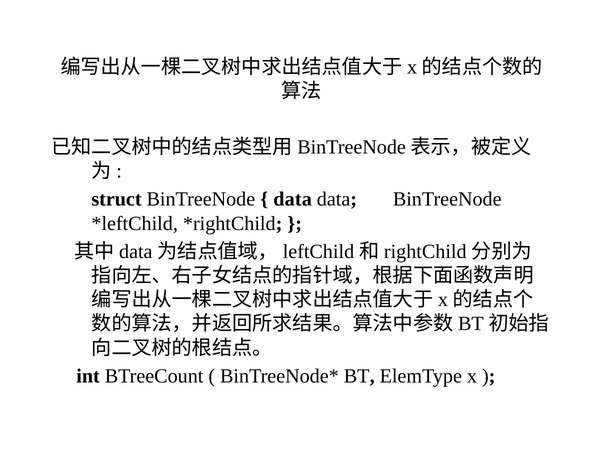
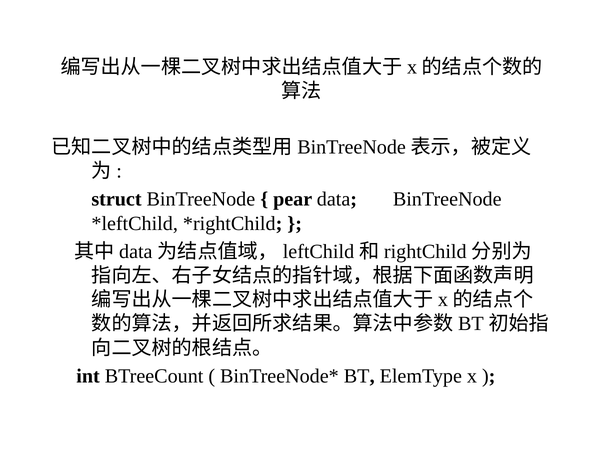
data at (293, 199): data -> pear
